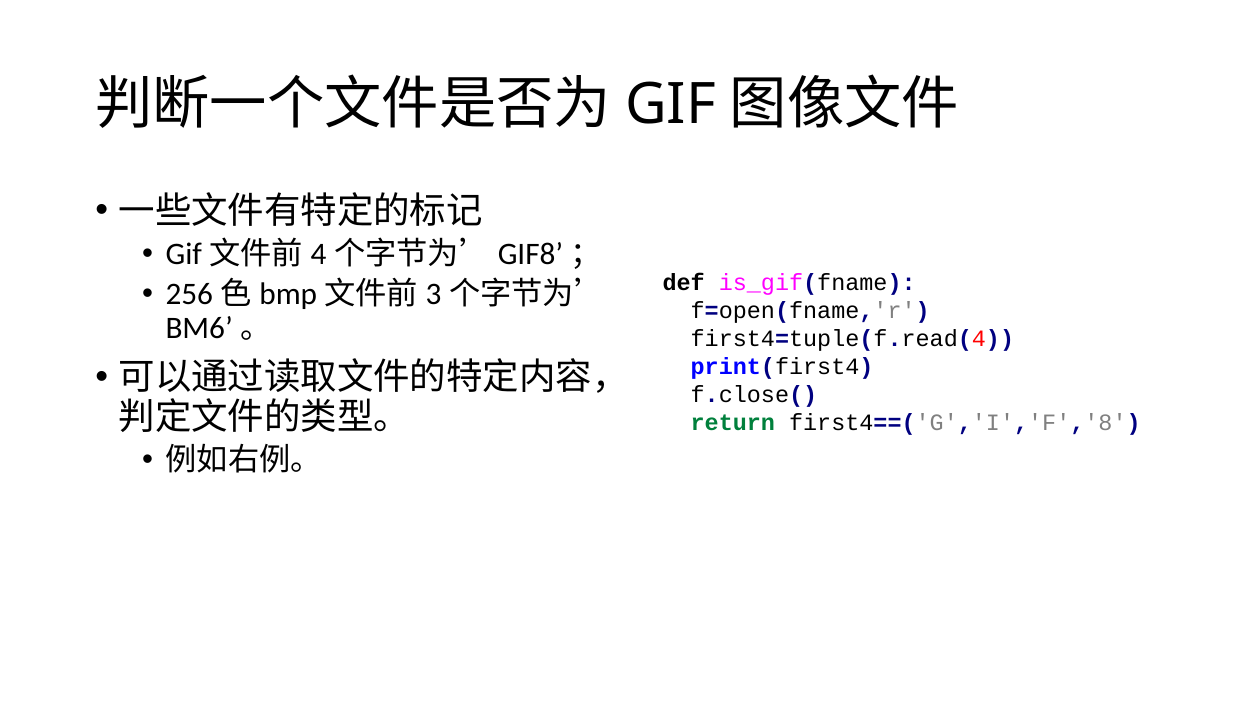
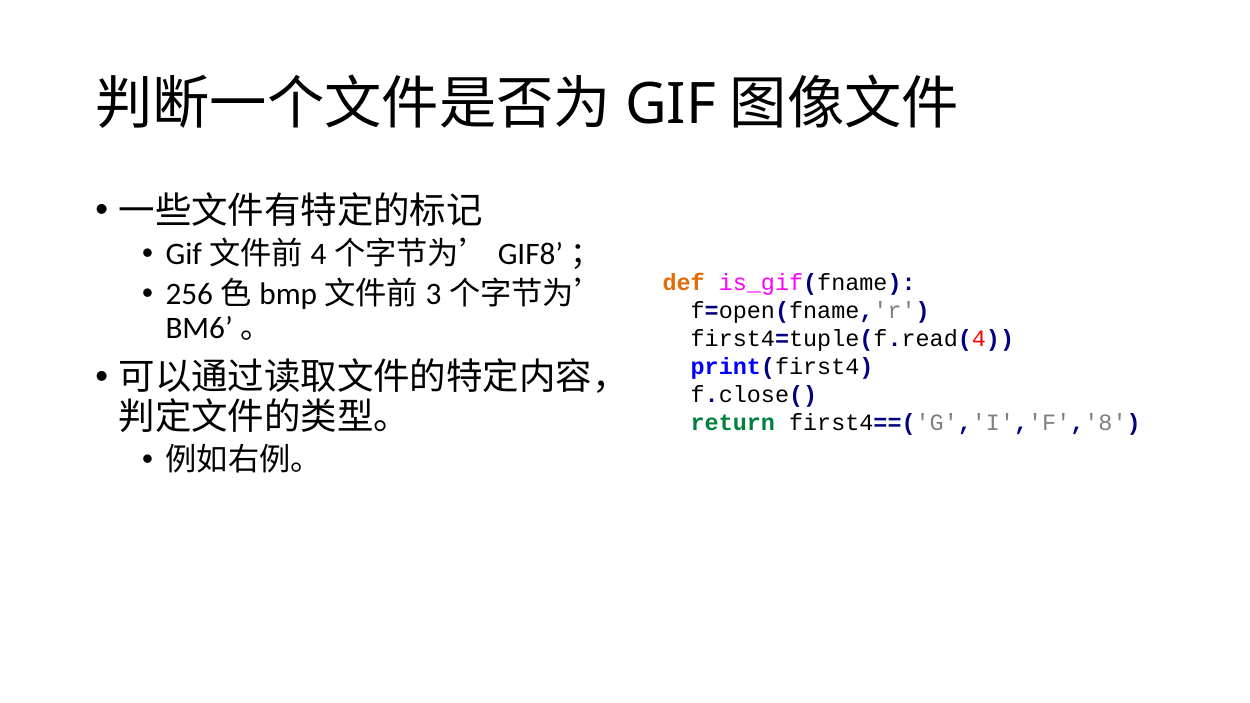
def colour: black -> orange
